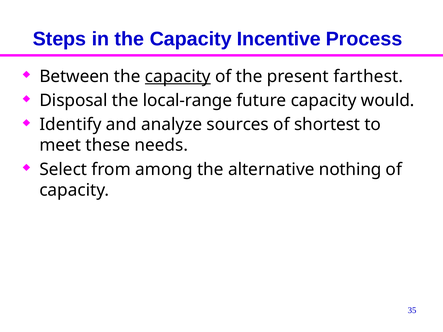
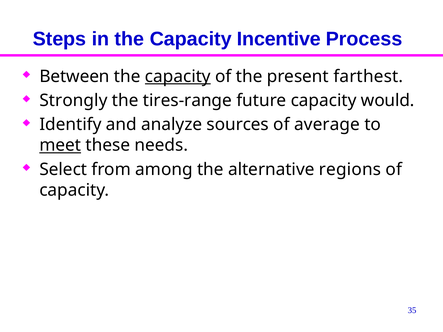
Disposal: Disposal -> Strongly
local-range: local-range -> tires-range
shortest: shortest -> average
meet underline: none -> present
nothing: nothing -> regions
